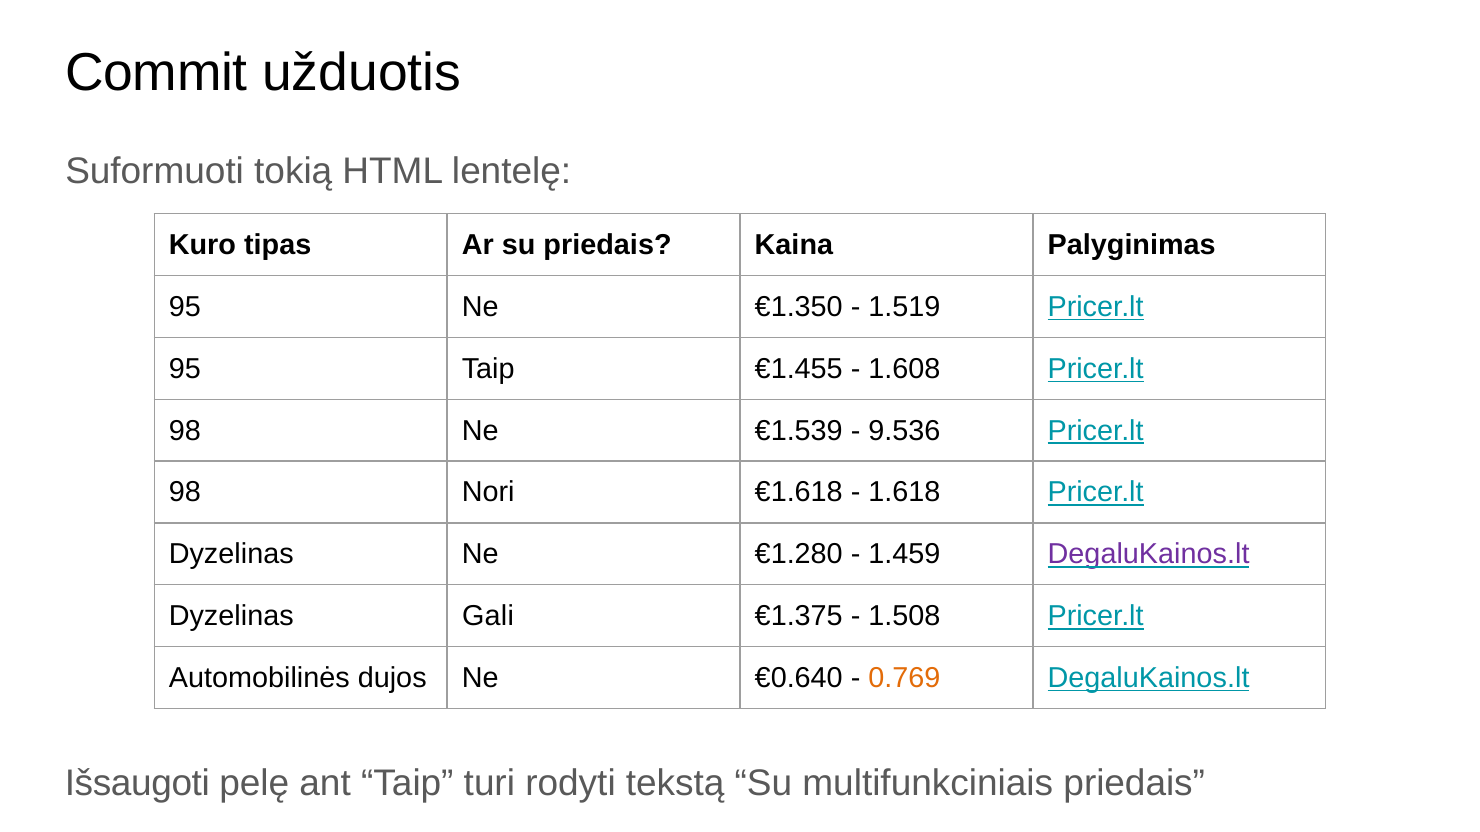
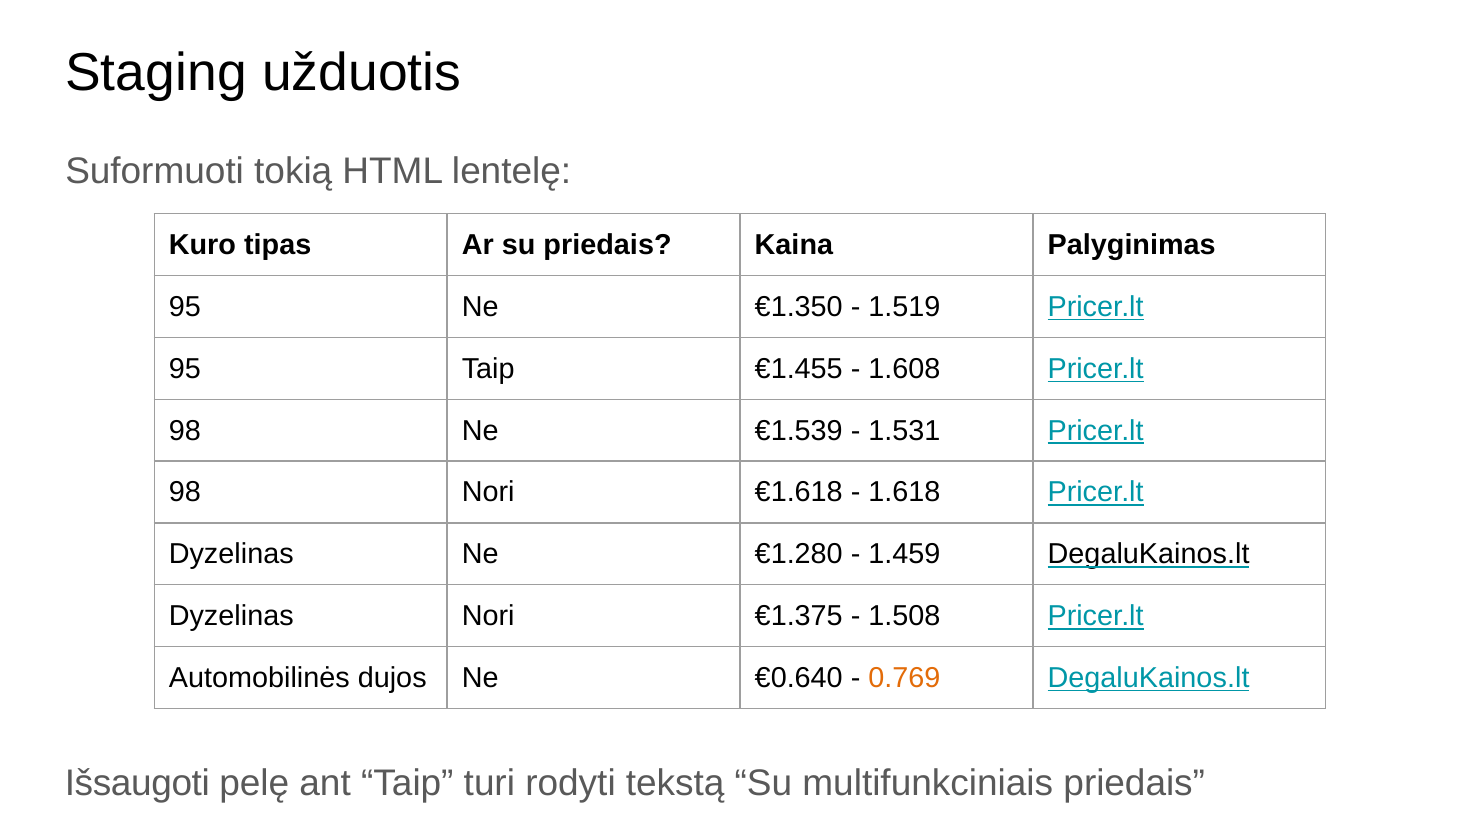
Commit: Commit -> Staging
9.536: 9.536 -> 1.531
DegaluKainos.lt at (1149, 555) colour: purple -> black
Dyzelinas Gali: Gali -> Nori
